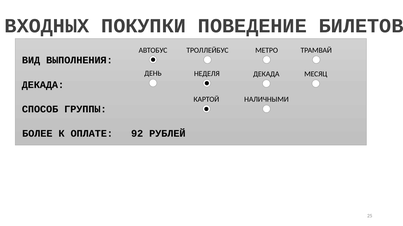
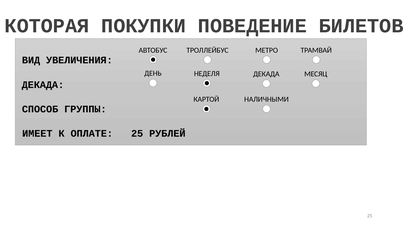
ВХОДНЫХ: ВХОДНЫХ -> КОТОРАЯ
ВЫПОЛНЕНИЯ: ВЫПОЛНЕНИЯ -> УВЕЛИЧЕНИЯ
БОЛЕЕ: БОЛЕЕ -> ИМЕЕТ
ОПЛАТЕ 92: 92 -> 25
